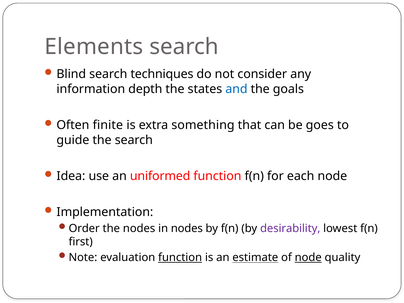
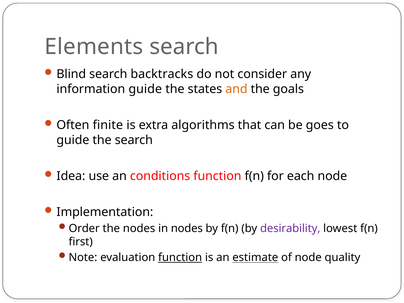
techniques: techniques -> backtracks
information depth: depth -> guide
and colour: blue -> orange
something: something -> algorithms
uniformed: uniformed -> conditions
node at (308, 257) underline: present -> none
